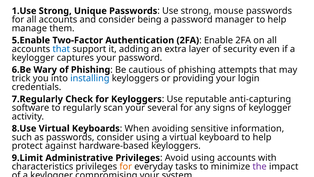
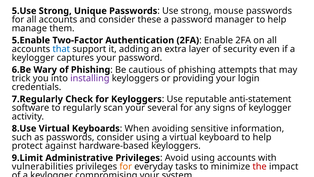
1.Use: 1.Use -> 5.Use
being: being -> these
installing colour: blue -> purple
anti-capturing: anti-capturing -> anti-statement
characteristics: characteristics -> vulnerabilities
the colour: purple -> red
